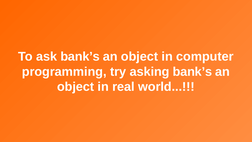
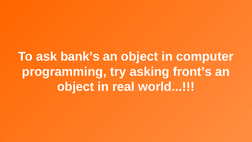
asking bank’s: bank’s -> front’s
